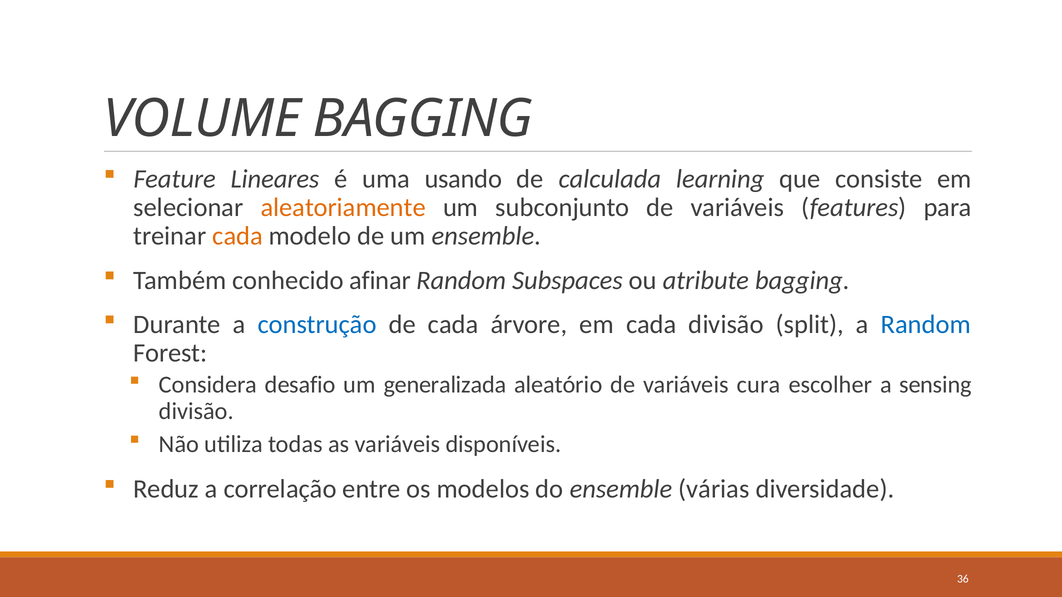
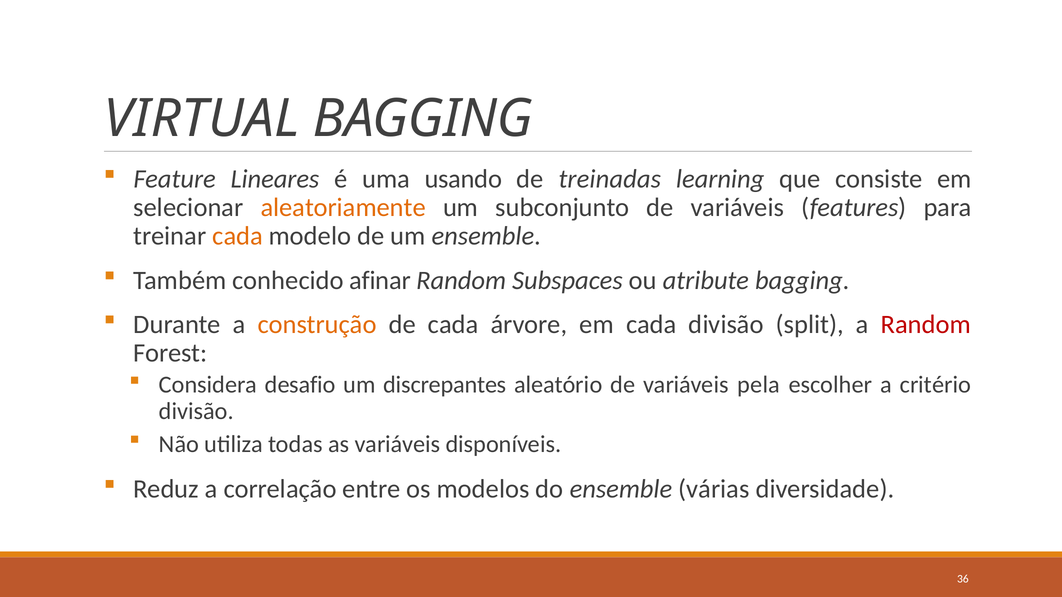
VOLUME: VOLUME -> VIRTUAL
calculada: calculada -> treinadas
construção colour: blue -> orange
Random at (926, 325) colour: blue -> red
generalizada: generalizada -> discrepantes
cura: cura -> pela
sensing: sensing -> critério
